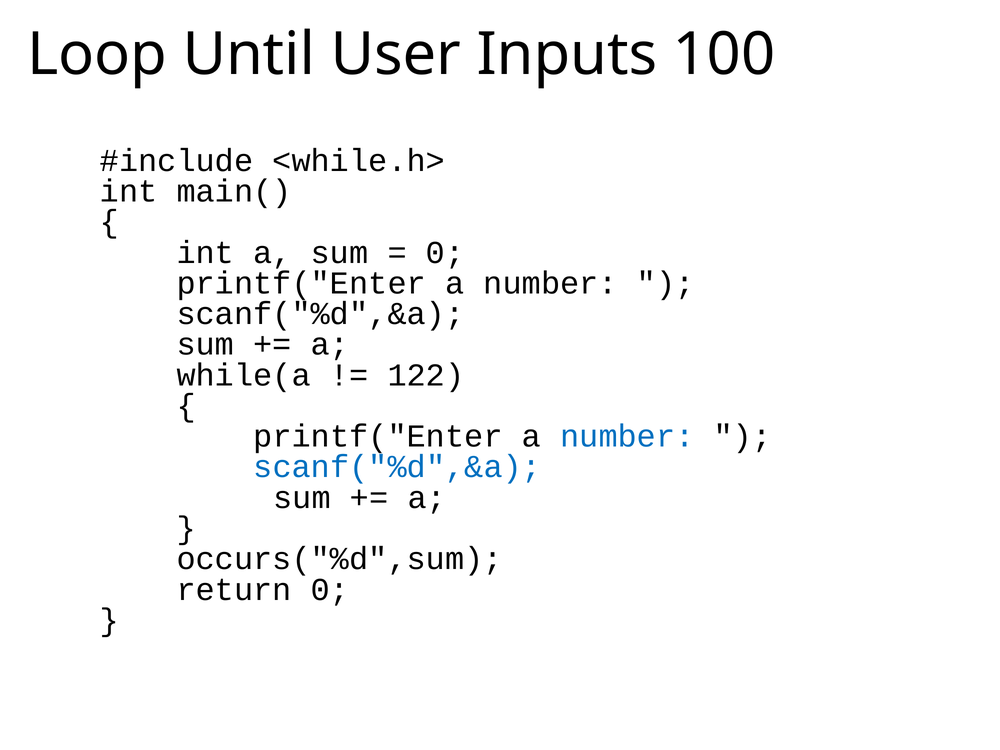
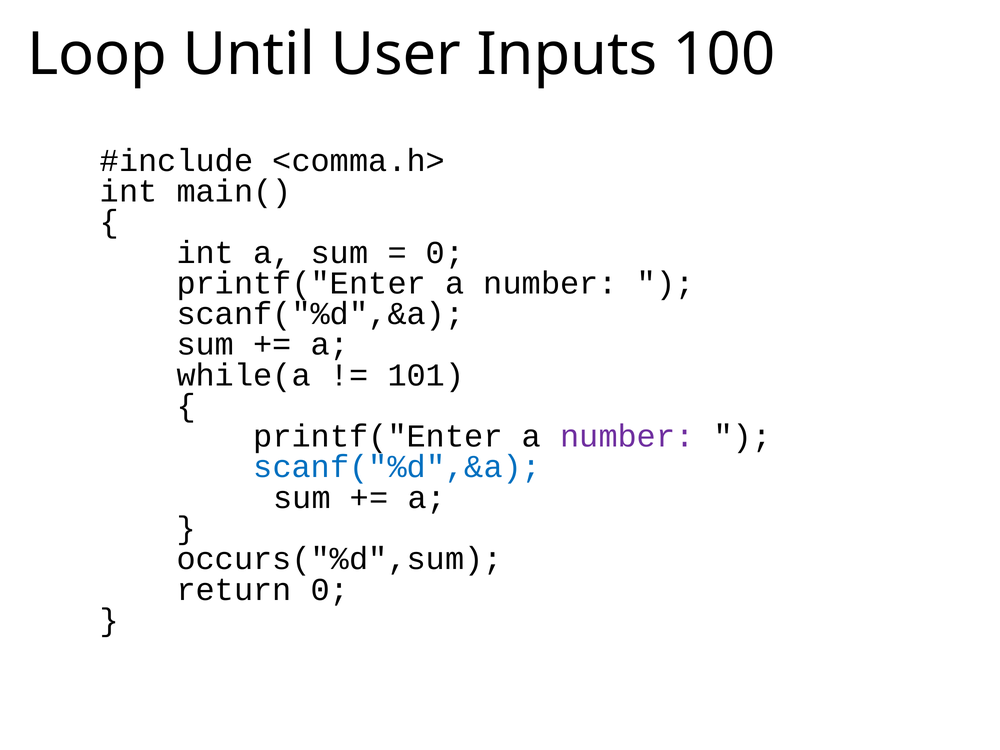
<while.h>: <while.h> -> <comma.h>
122: 122 -> 101
number at (627, 436) colour: blue -> purple
